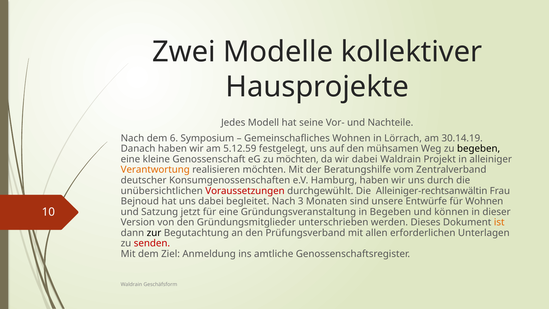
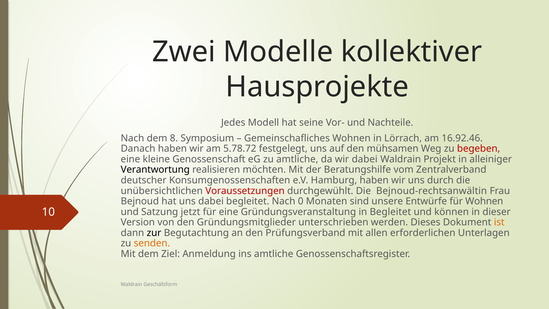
6: 6 -> 8
30.14.19: 30.14.19 -> 16.92.46
5.12.59: 5.12.59 -> 5.78.72
begeben at (479, 149) colour: black -> red
zu möchten: möchten -> amtliche
Verantwortung colour: orange -> black
Alleiniger-rechtsanwältin: Alleiniger-rechtsanwältin -> Bejnoud-rechtsanwältin
3: 3 -> 0
in Begeben: Begeben -> Begleitet
senden colour: red -> orange
